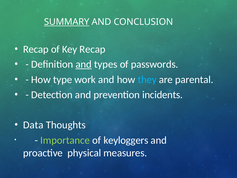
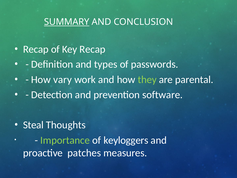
and at (84, 64) underline: present -> none
type: type -> vary
they colour: light blue -> light green
incidents: incidents -> software
Data: Data -> Steal
physical: physical -> patches
